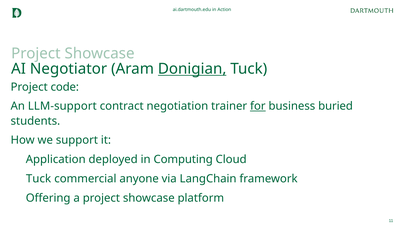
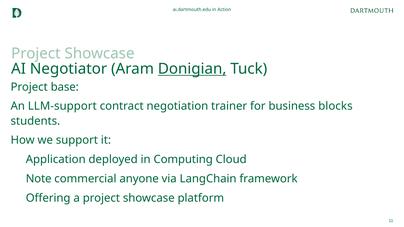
code: code -> base
for underline: present -> none
buried: buried -> blocks
Tuck at (39, 179): Tuck -> Note
